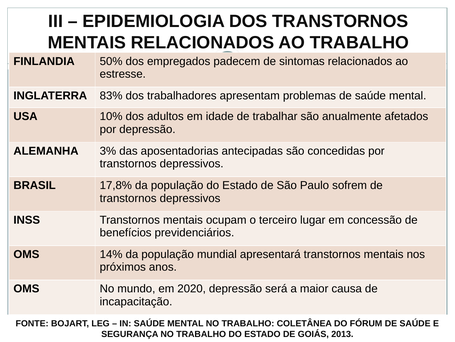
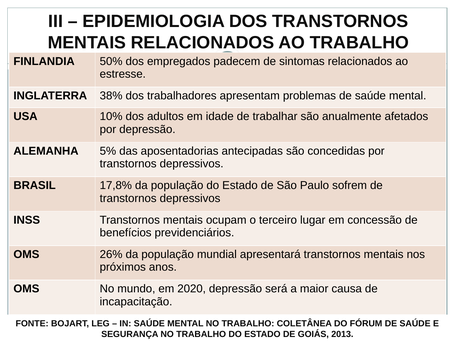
83%: 83% -> 38%
3%: 3% -> 5%
14%: 14% -> 26%
